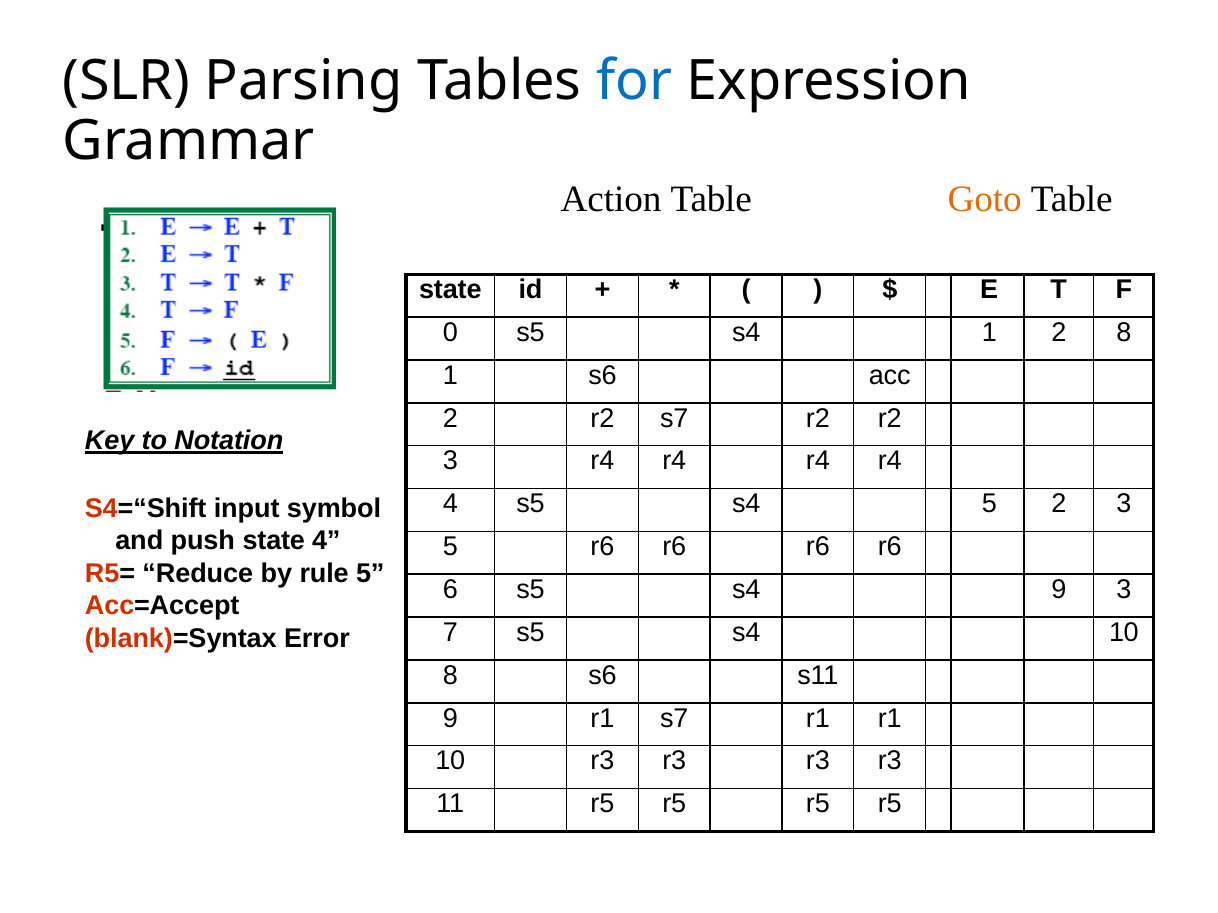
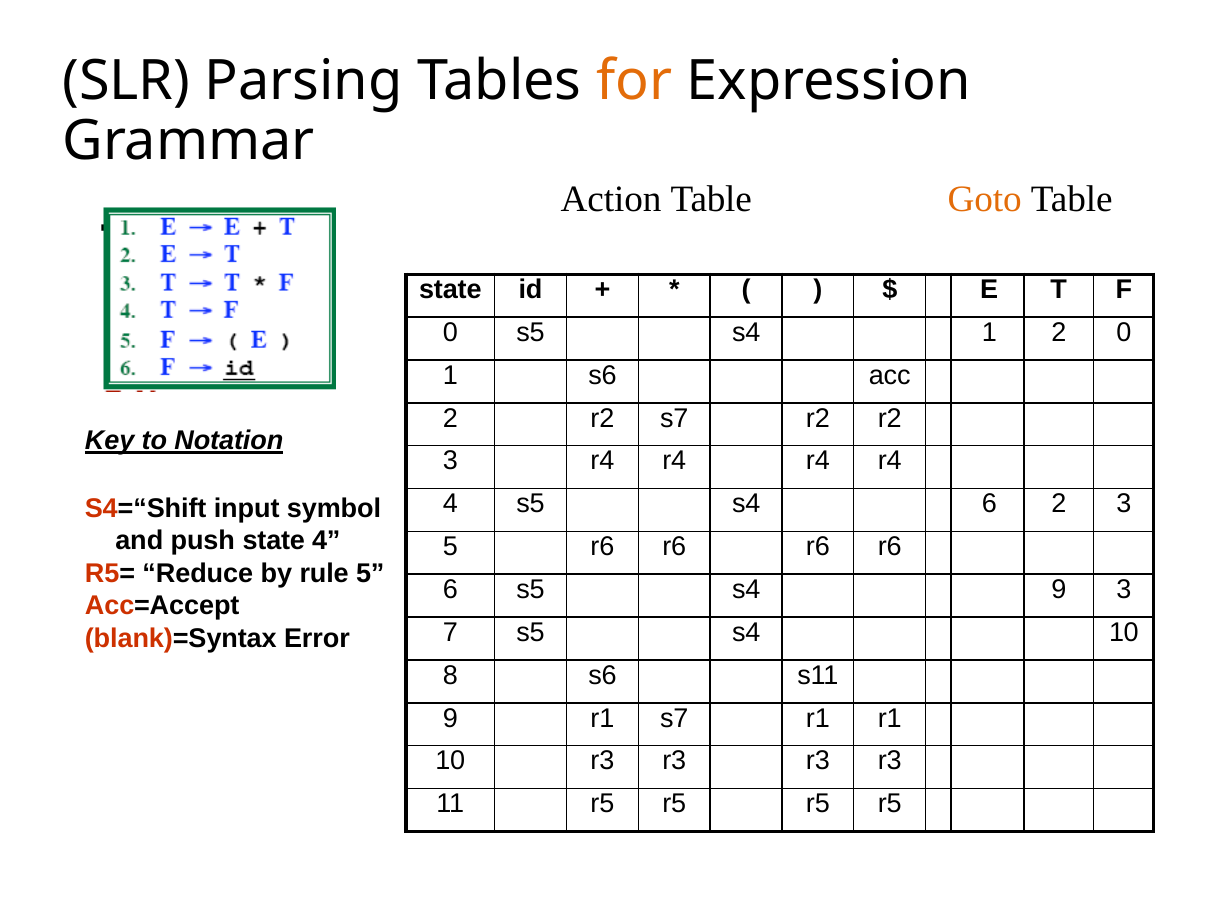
for colour: blue -> orange
2 8: 8 -> 0
s4 5: 5 -> 6
